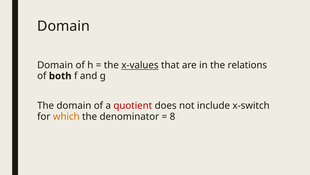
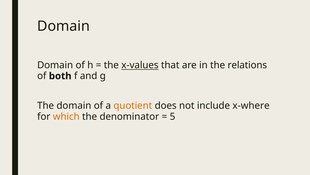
quotient colour: red -> orange
x-switch: x-switch -> x-where
8: 8 -> 5
